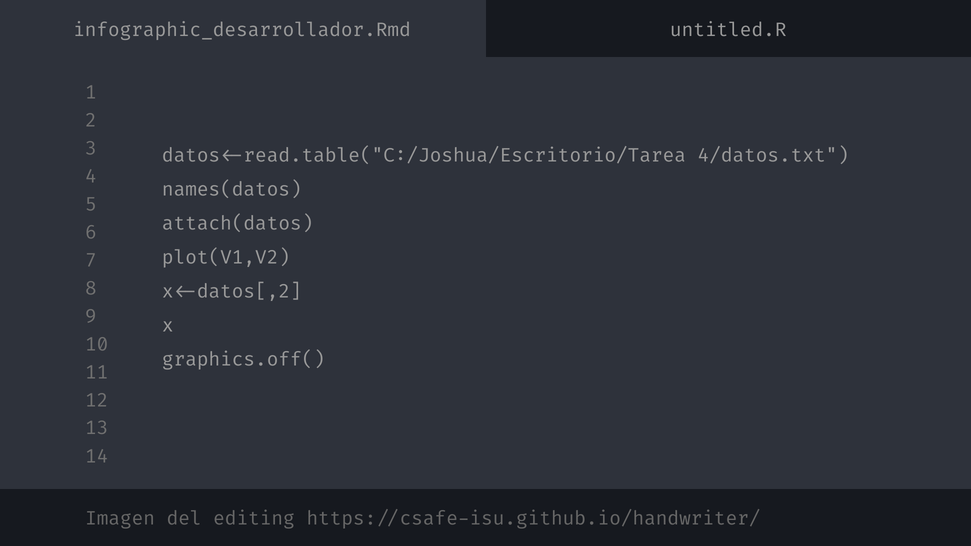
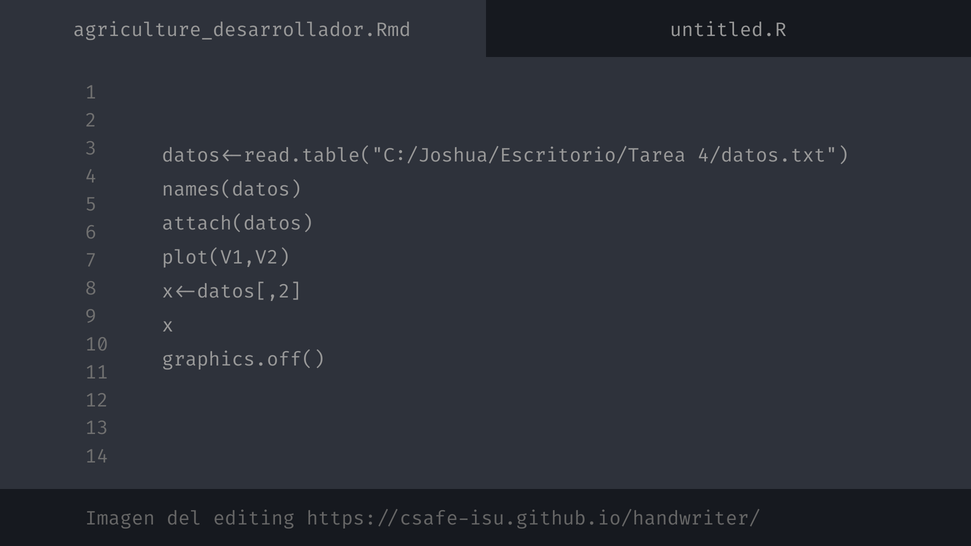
infographic_desarrollador.Rmd: infographic_desarrollador.Rmd -> agriculture_desarrollador.Rmd
